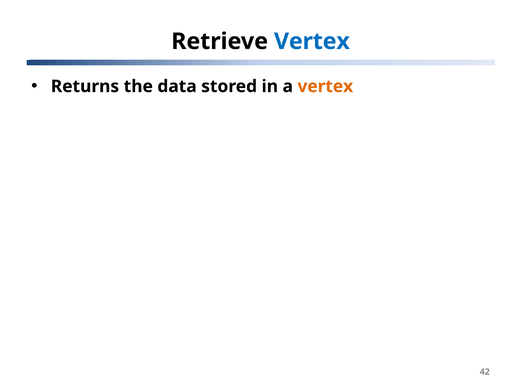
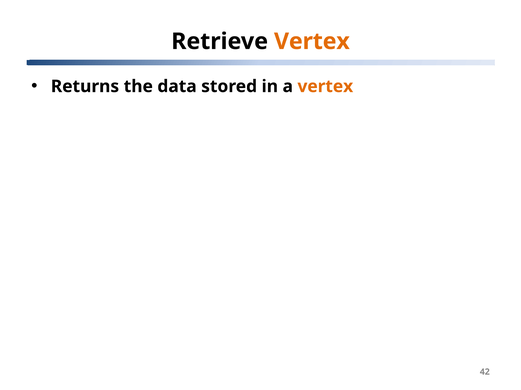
Vertex at (312, 41) colour: blue -> orange
